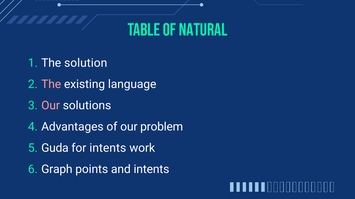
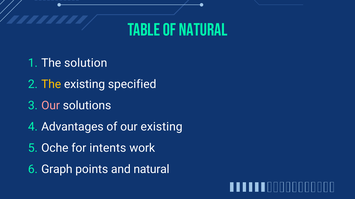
The at (51, 85) colour: pink -> yellow
language: language -> specified
our problem: problem -> existing
Guda: Guda -> Oche
and intents: intents -> natural
